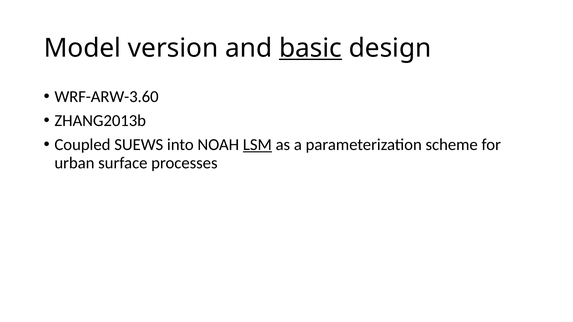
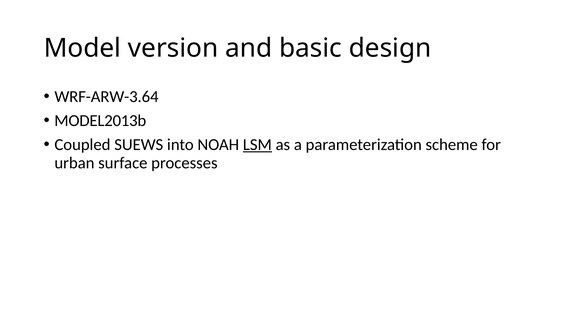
basic underline: present -> none
WRF-ARW-3.60: WRF-ARW-3.60 -> WRF-ARW-3.64
ZHANG2013b: ZHANG2013b -> MODEL2013b
